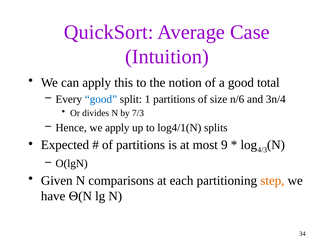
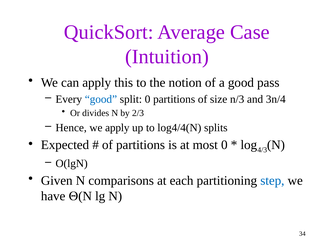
total: total -> pass
split 1: 1 -> 0
n/6: n/6 -> n/3
7/3: 7/3 -> 2/3
log4/1(N: log4/1(N -> log4/4(N
most 9: 9 -> 0
step colour: orange -> blue
